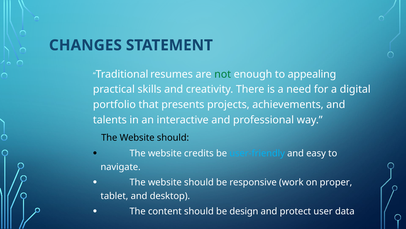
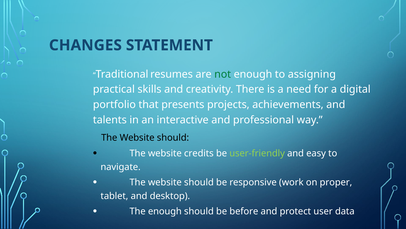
appealing: appealing -> assigning
user-friendly colour: light blue -> light green
The content: content -> enough
design: design -> before
